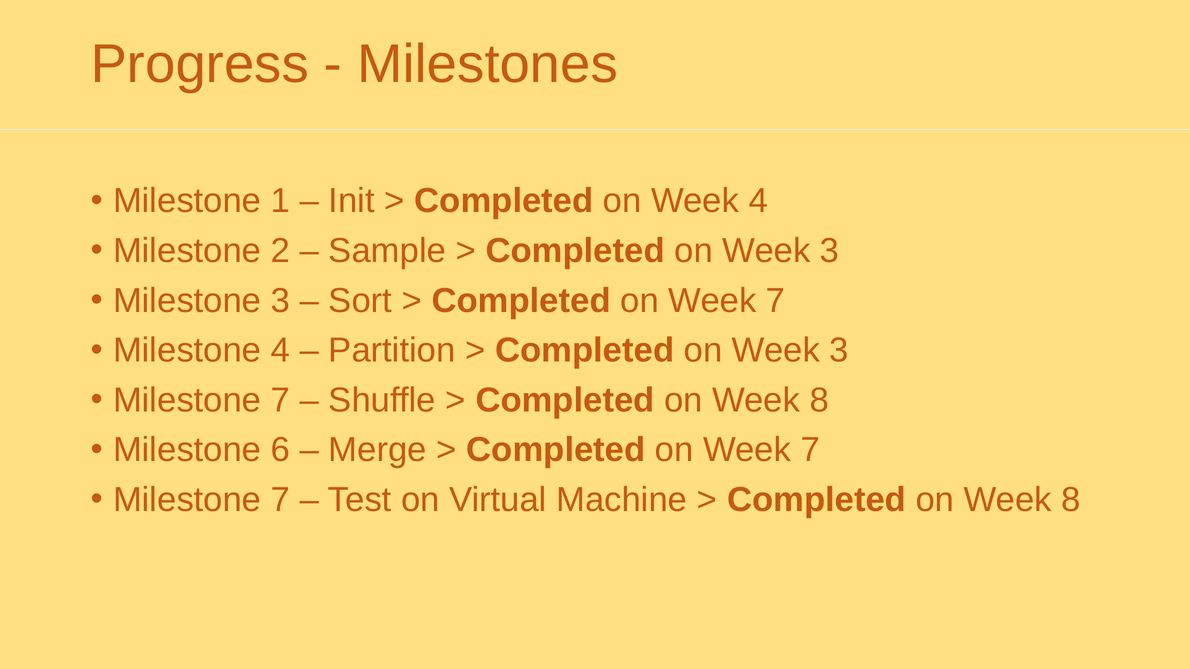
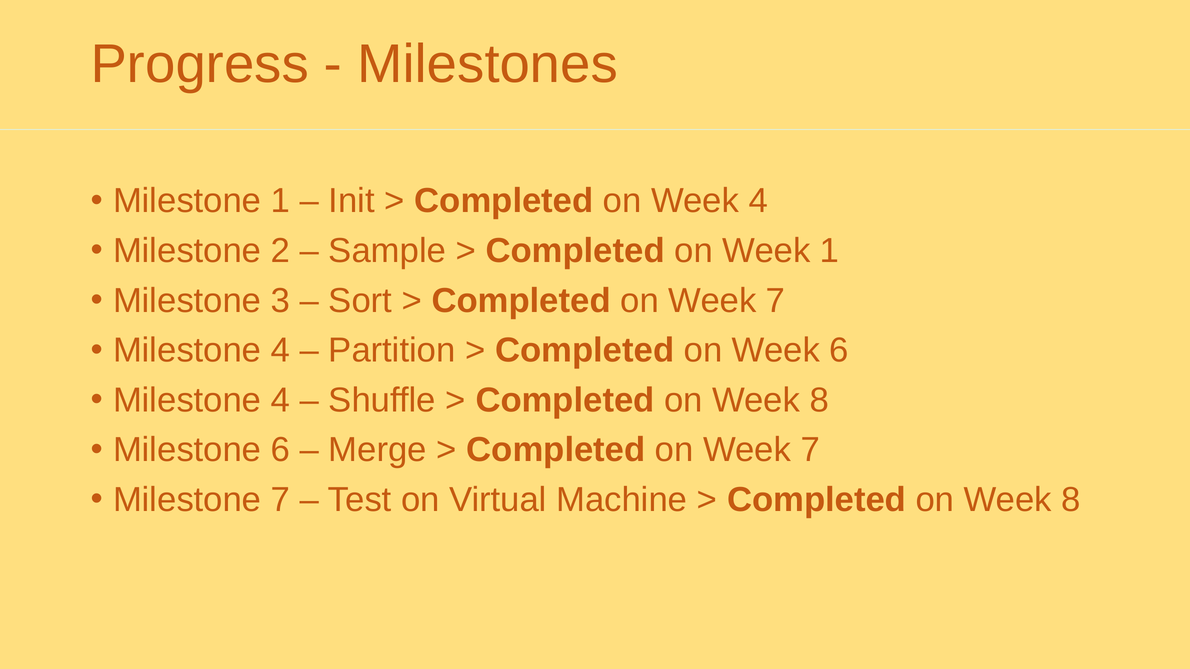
3 at (830, 251): 3 -> 1
3 at (839, 351): 3 -> 6
7 at (280, 400): 7 -> 4
